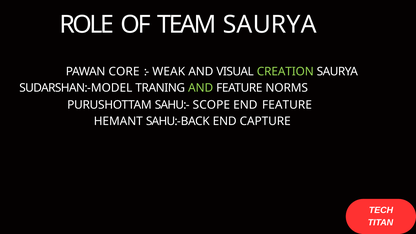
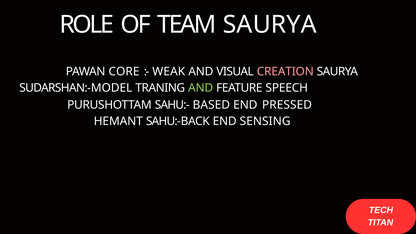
CREATION colour: light green -> pink
NORMS: NORMS -> SPEECH
SCOPE: SCOPE -> BASED
END FEATURE: FEATURE -> PRESSED
CAPTURE: CAPTURE -> SENSING
